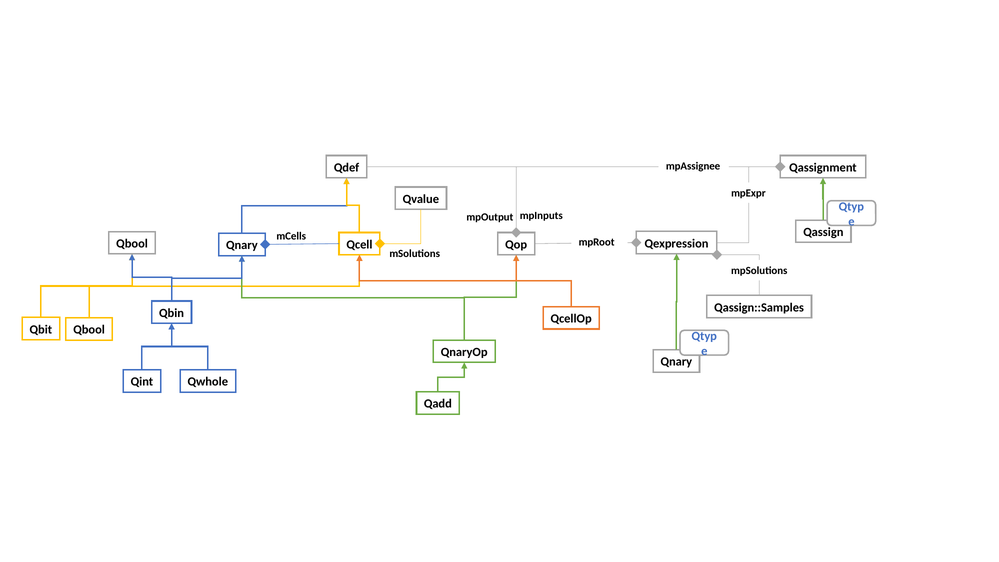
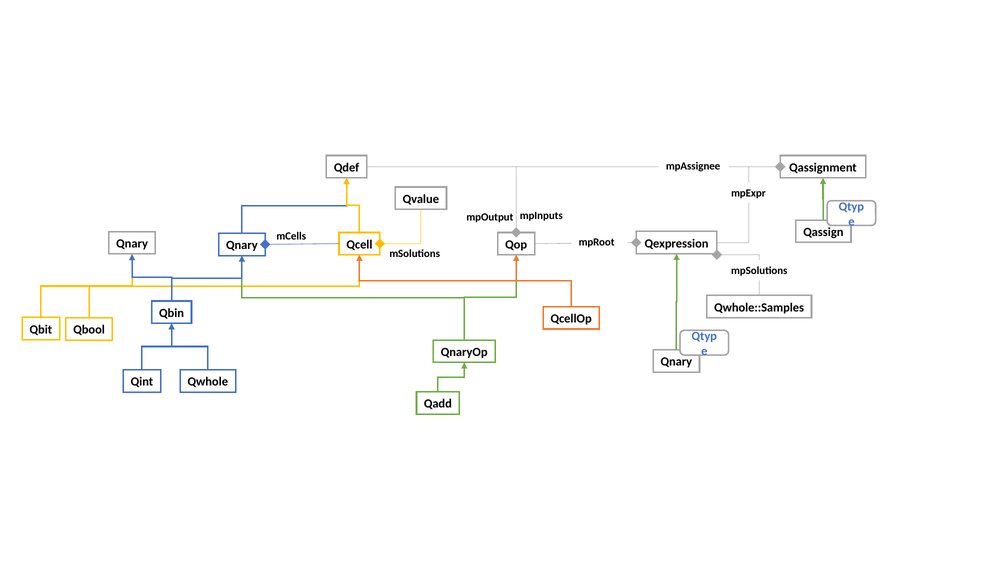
Qbool at (132, 244): Qbool -> Qnary
Qassign::Samples: Qassign::Samples -> Qwhole::Samples
